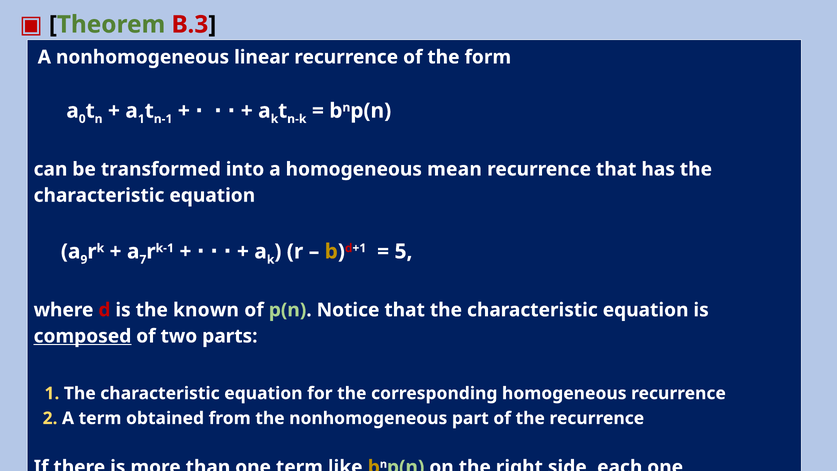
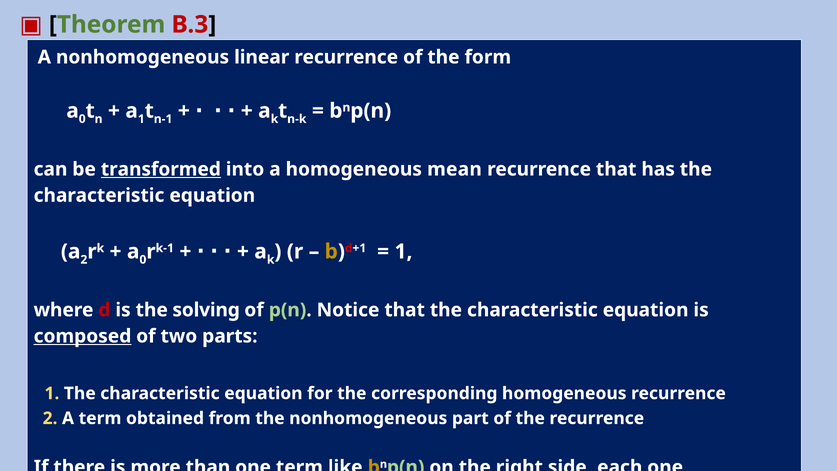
transformed underline: none -> present
a 9: 9 -> 2
7 at (143, 260): 7 -> 0
5 at (404, 251): 5 -> 1
known: known -> solving
